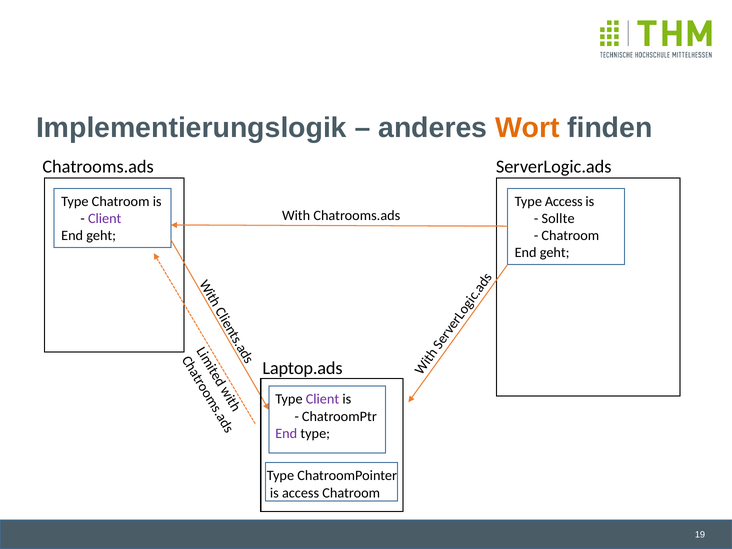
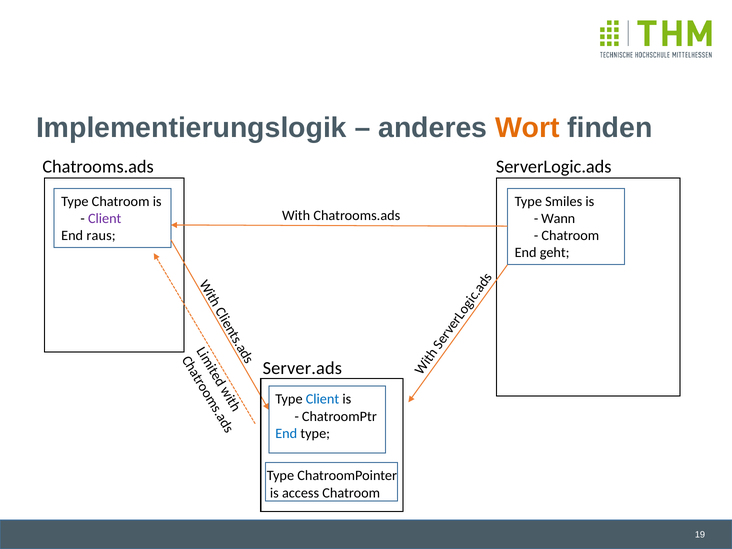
Type Access: Access -> Smiles
Sollte: Sollte -> Wann
geht at (101, 236): geht -> raus
Laptop.ads: Laptop.ads -> Server.ads
Client at (322, 399) colour: purple -> blue
End at (286, 433) colour: purple -> blue
